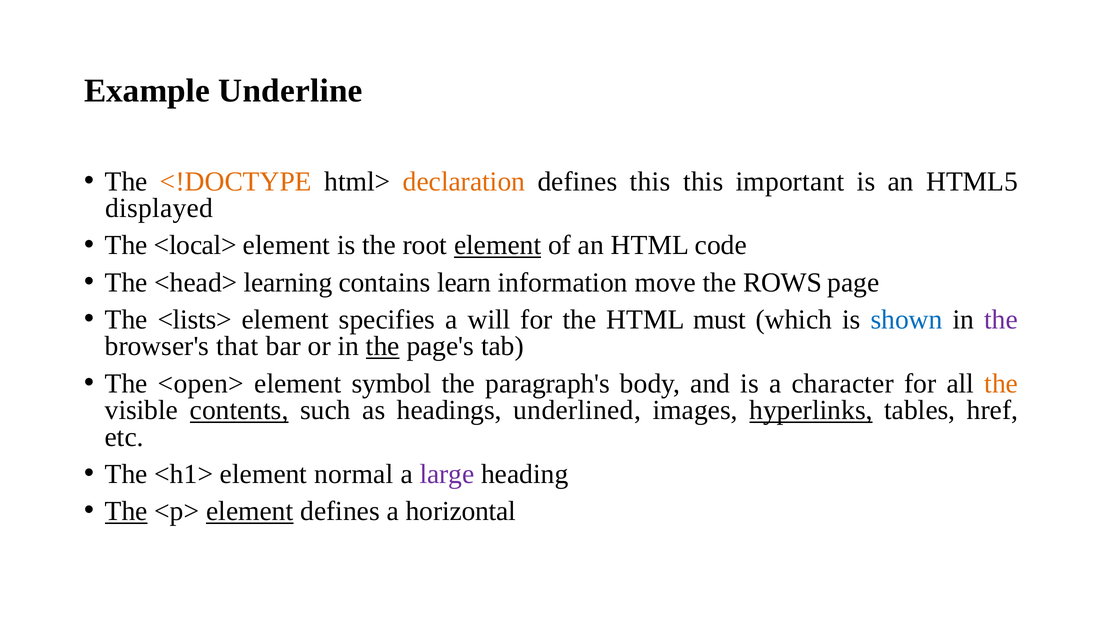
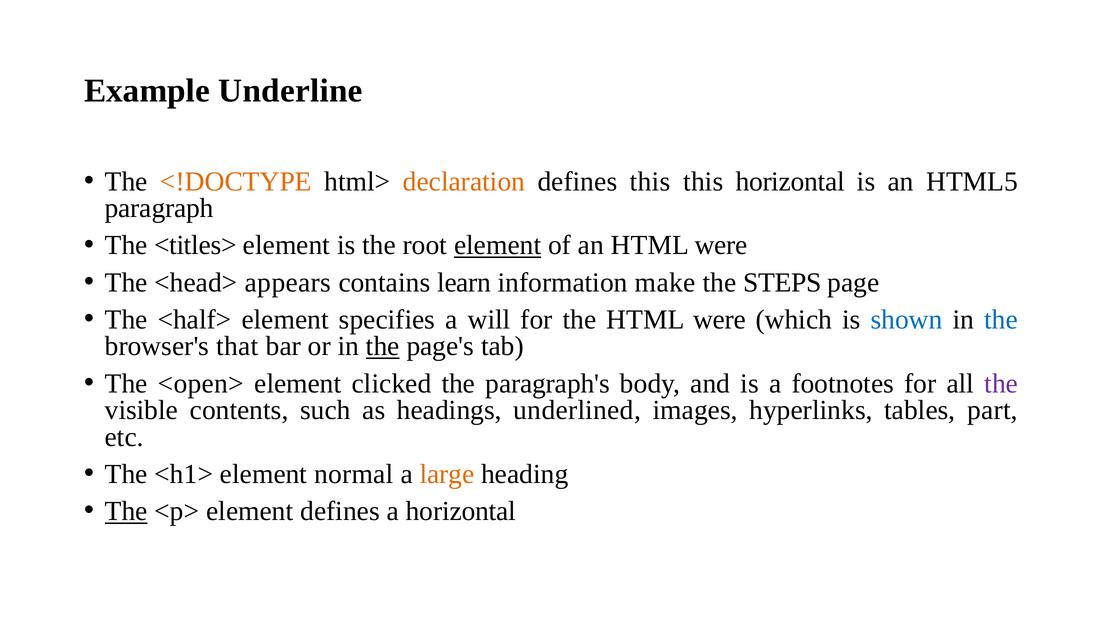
this important: important -> horizontal
displayed: displayed -> paragraph
<local>: <local> -> <titles>
an HTML code: code -> were
learning: learning -> appears
move: move -> make
ROWS: ROWS -> STEPS
<lists>: <lists> -> <half>
the HTML must: must -> were
the at (1001, 320) colour: purple -> blue
symbol: symbol -> clicked
character: character -> footnotes
the at (1001, 384) colour: orange -> purple
contents underline: present -> none
hyperlinks underline: present -> none
href: href -> part
large colour: purple -> orange
element at (250, 512) underline: present -> none
